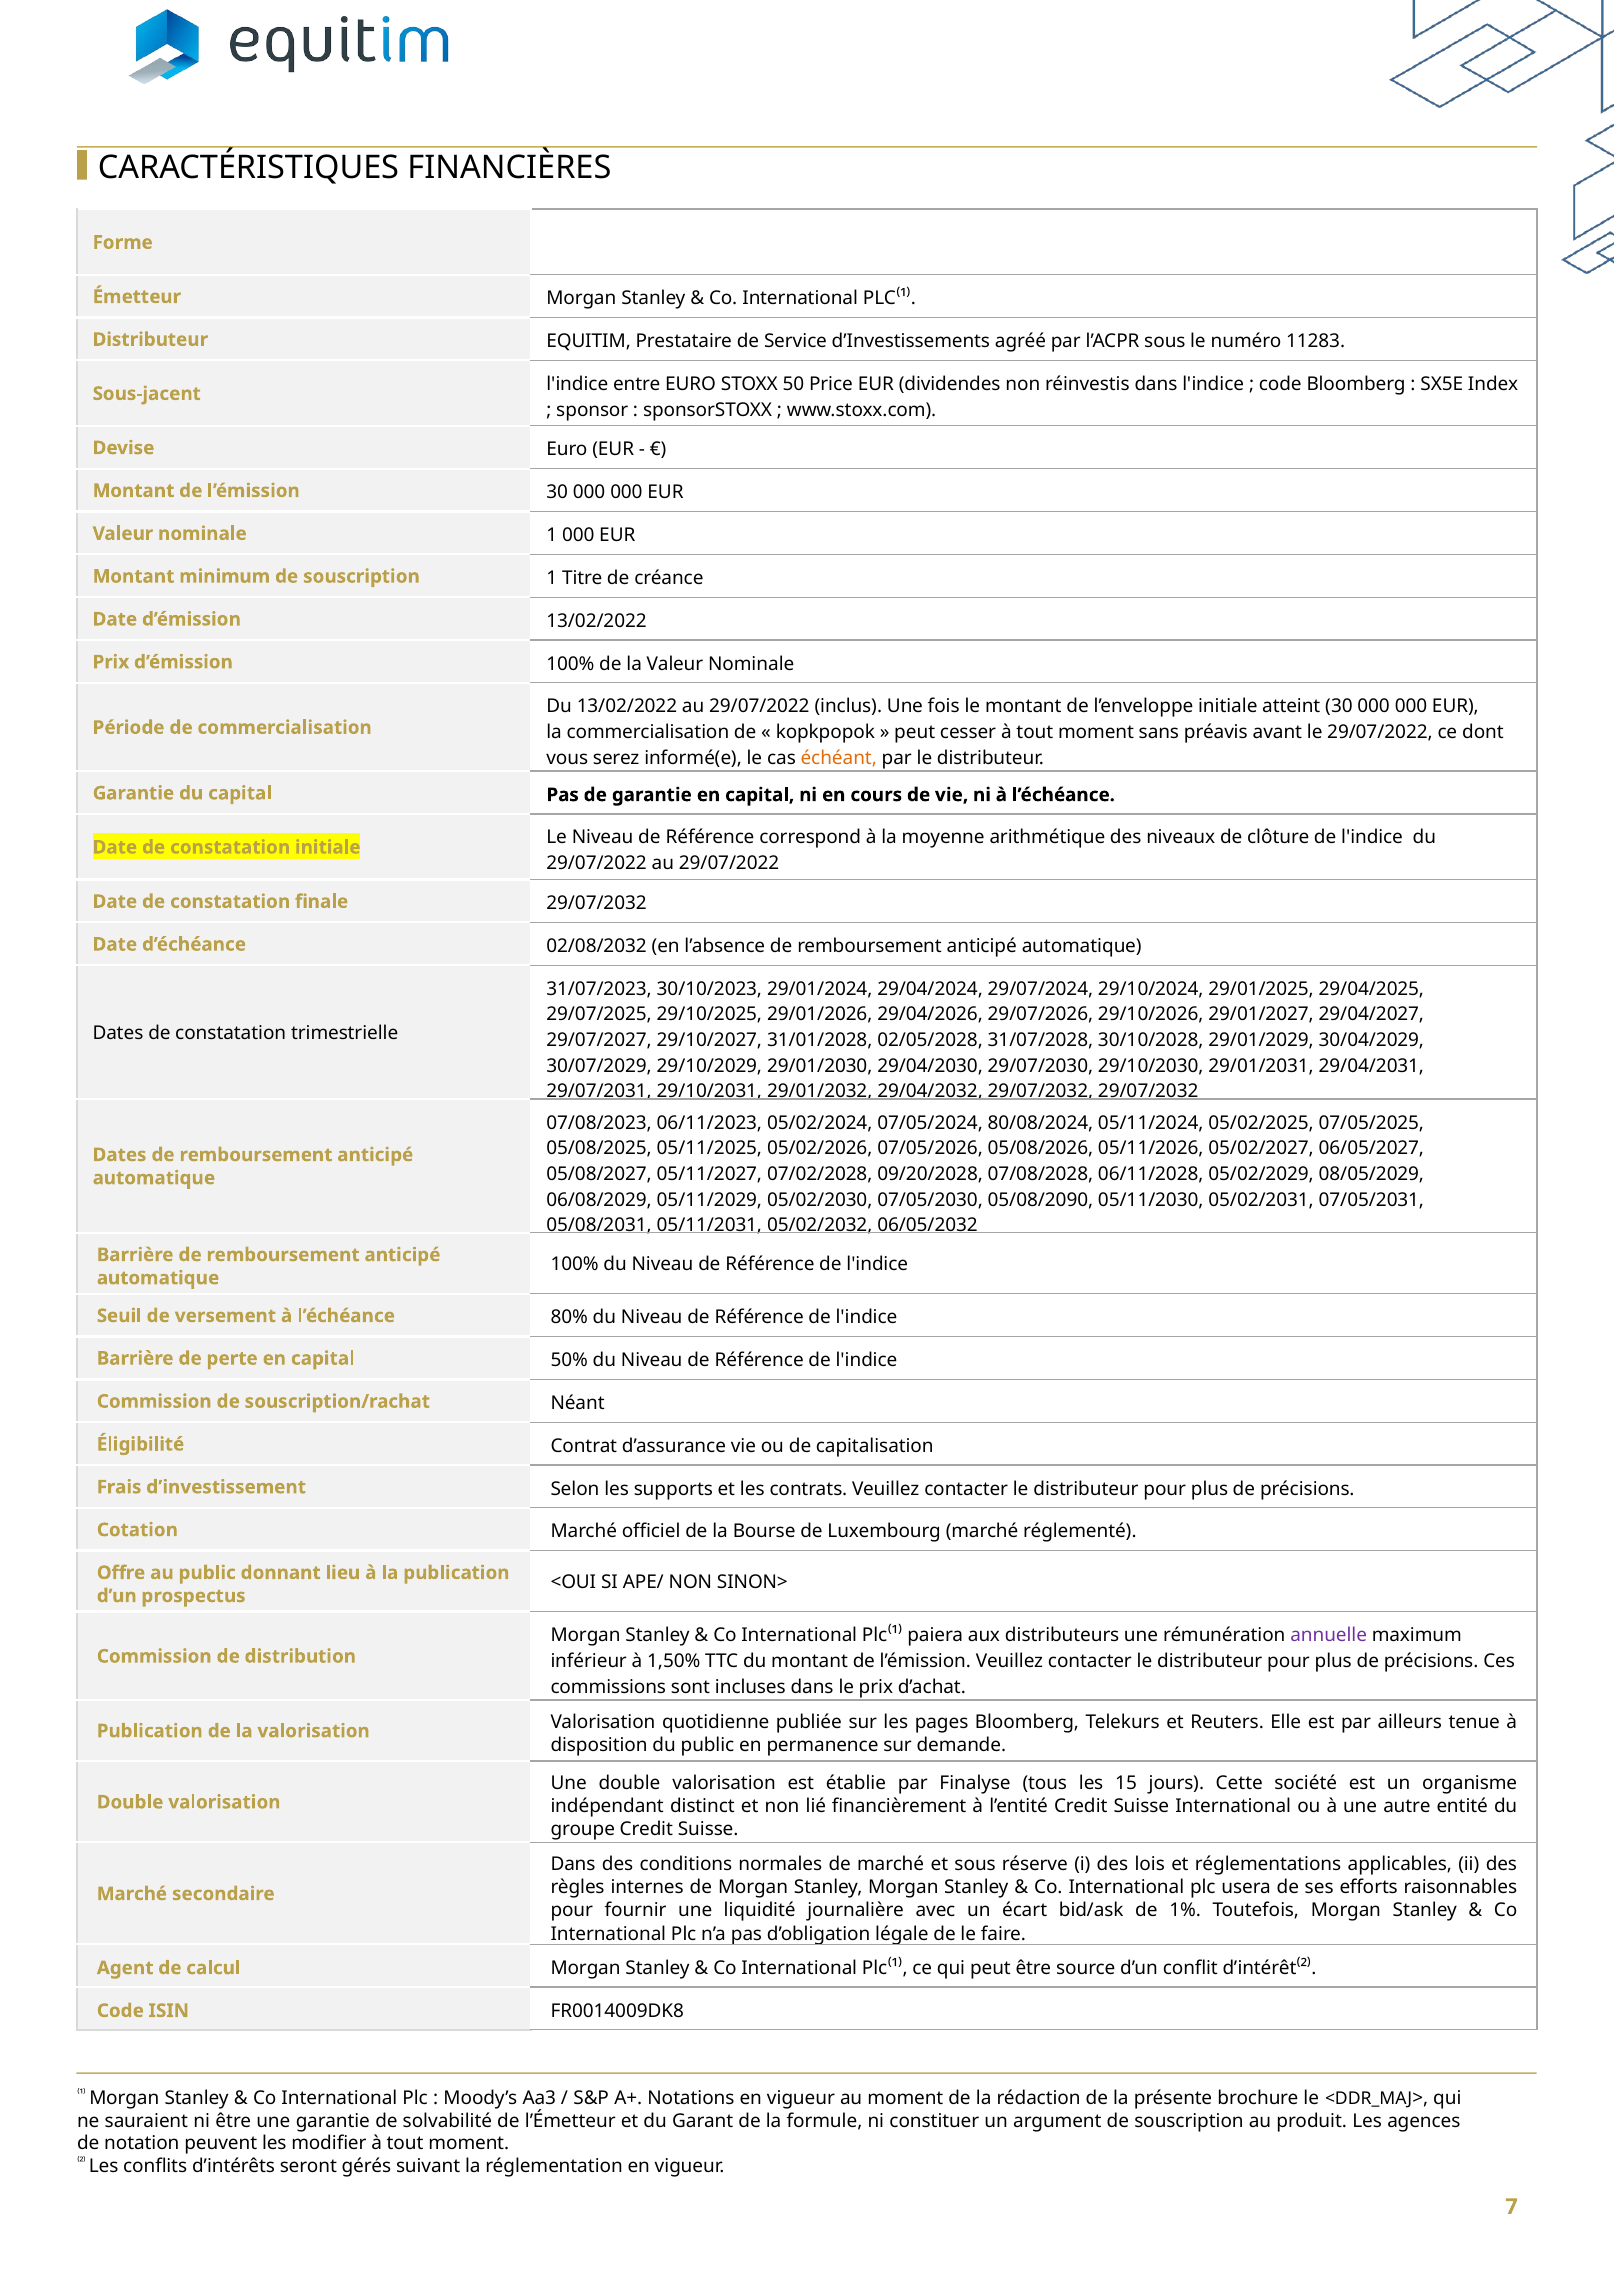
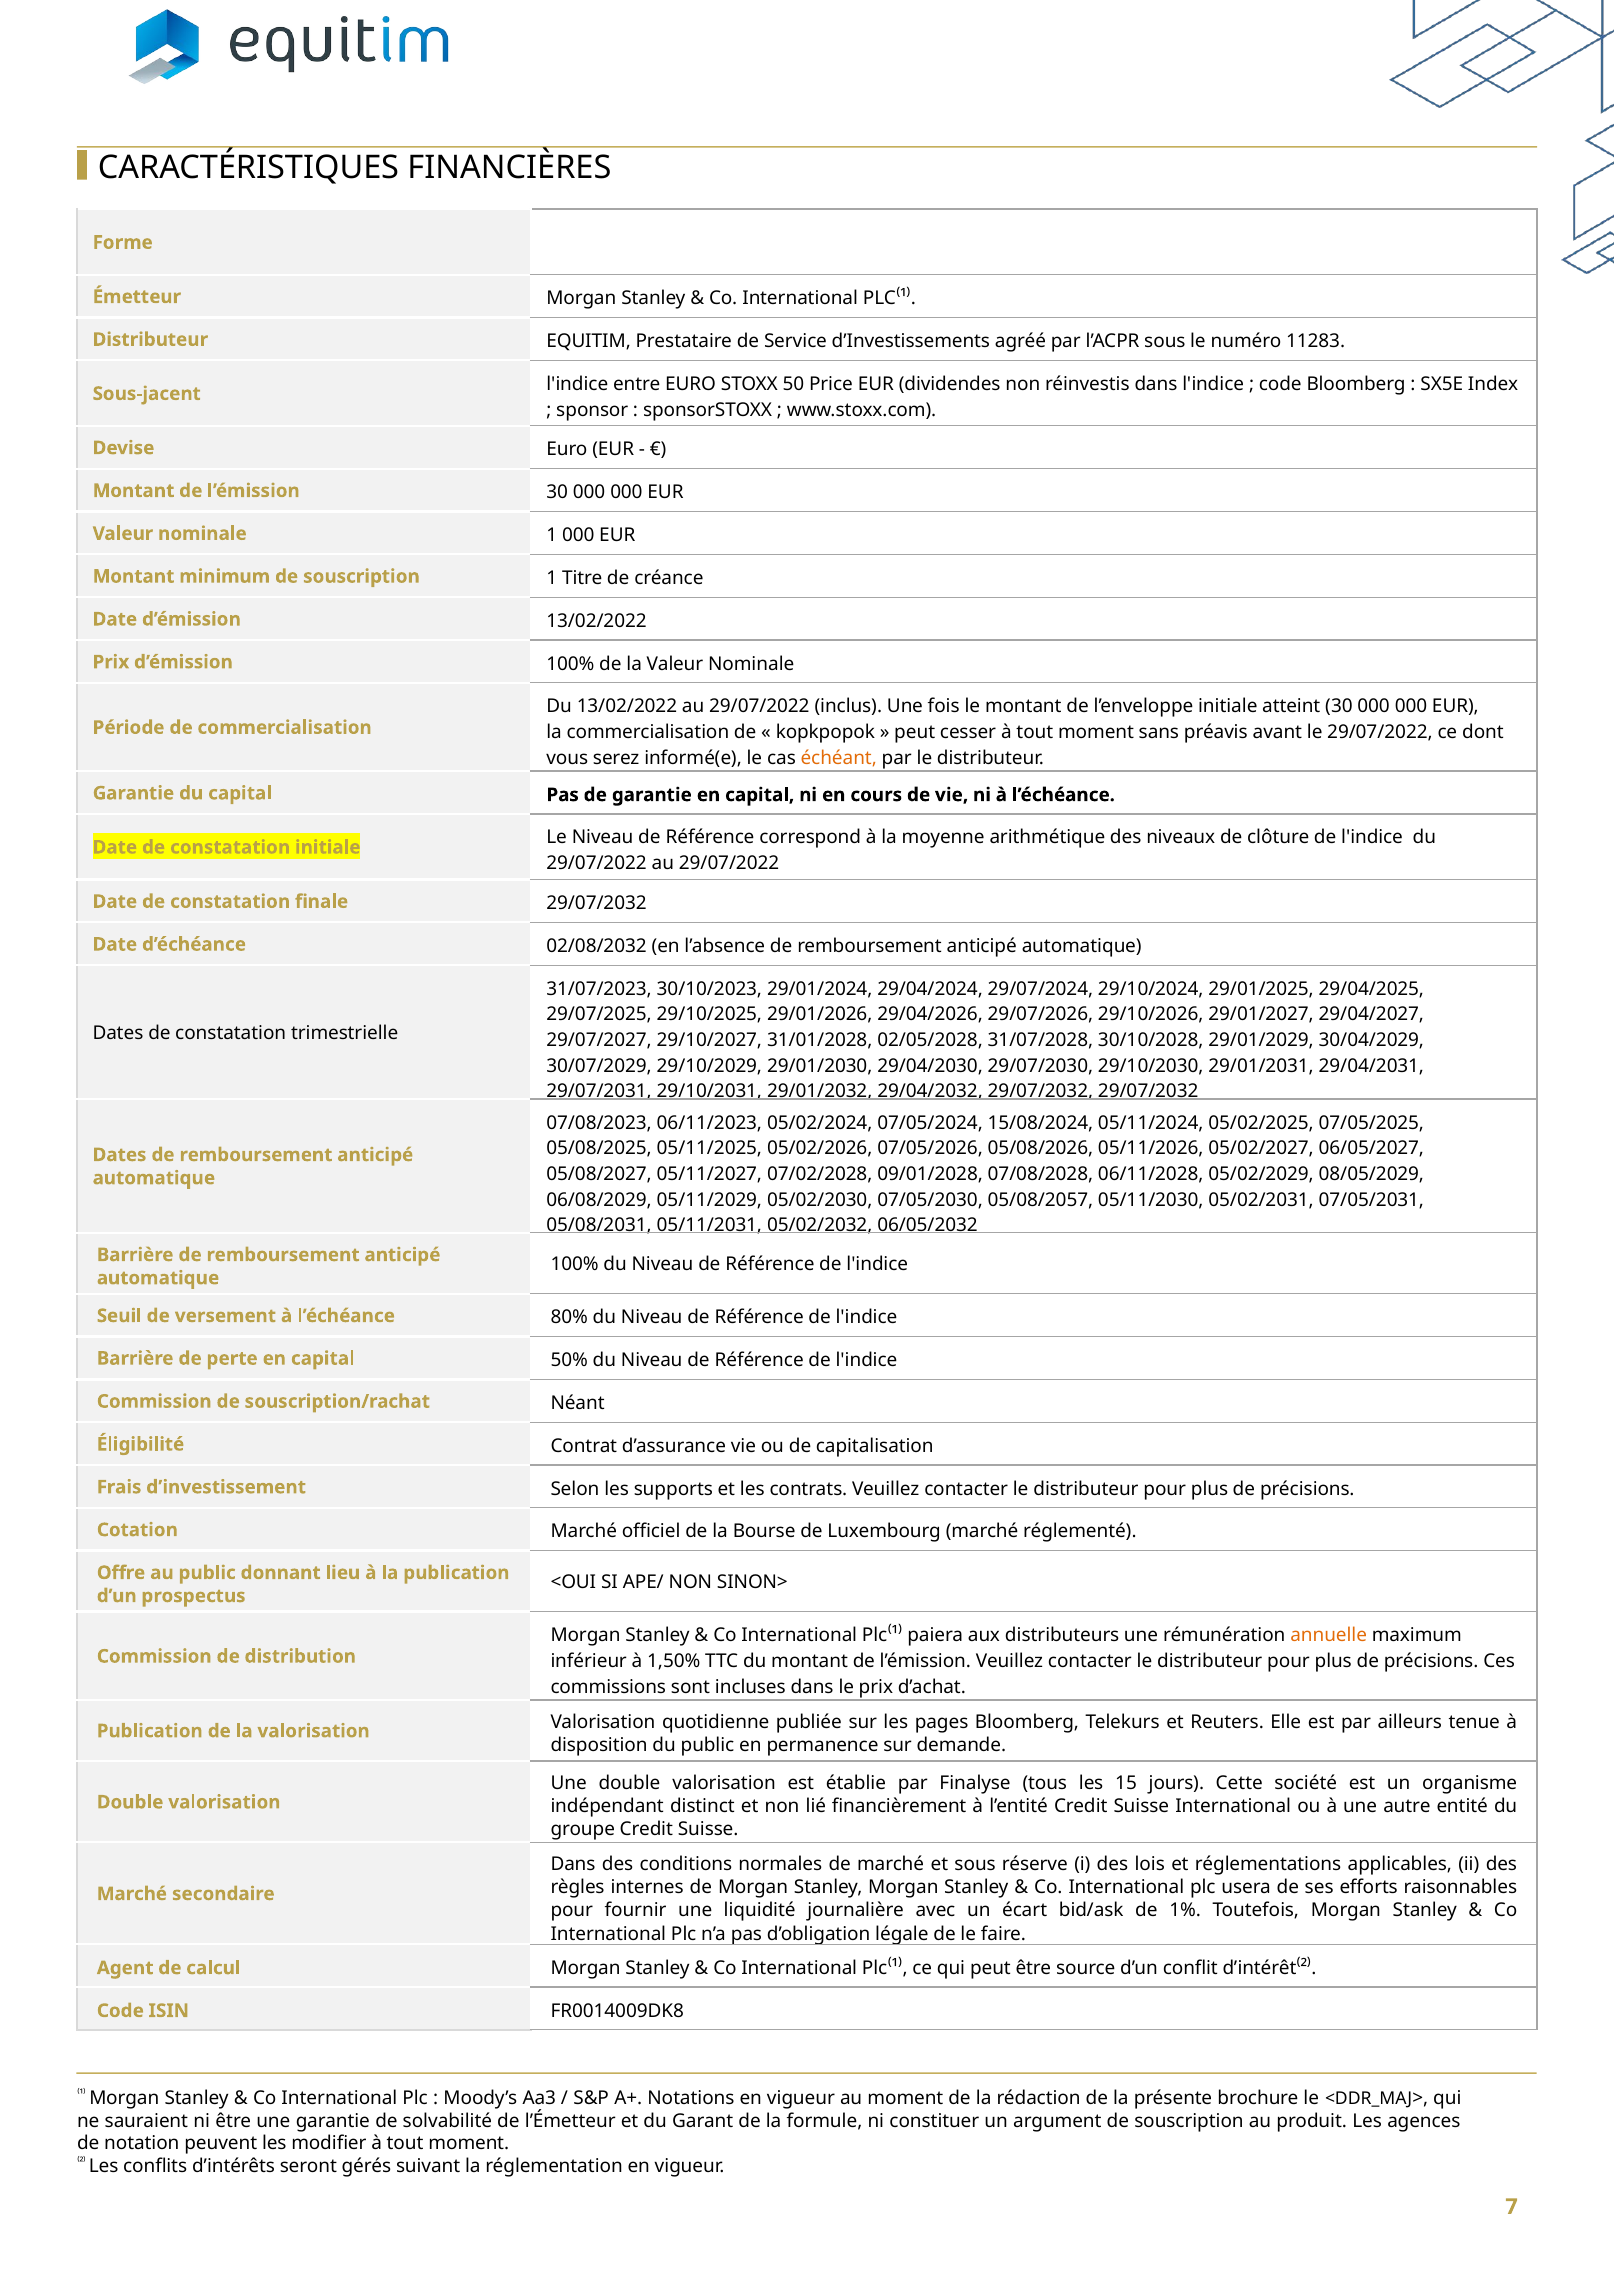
80/08/2024: 80/08/2024 -> 15/08/2024
09/20/2028: 09/20/2028 -> 09/01/2028
05/08/2090: 05/08/2090 -> 05/08/2057
annuelle colour: purple -> orange
